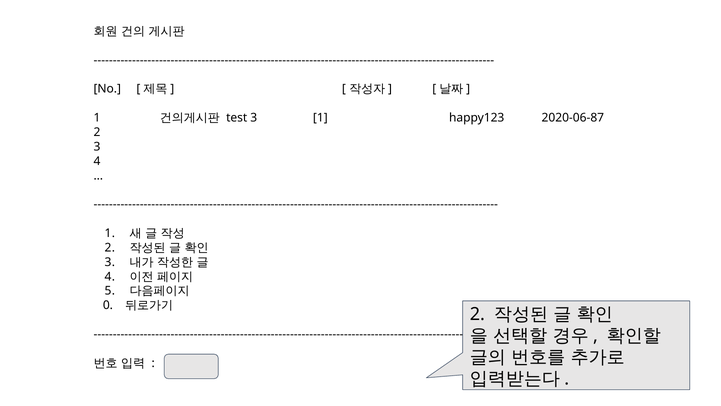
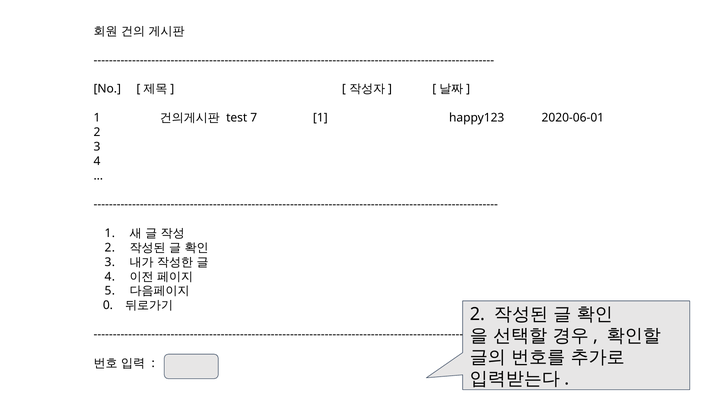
test 3: 3 -> 7
2020-06-87: 2020-06-87 -> 2020-06-01
